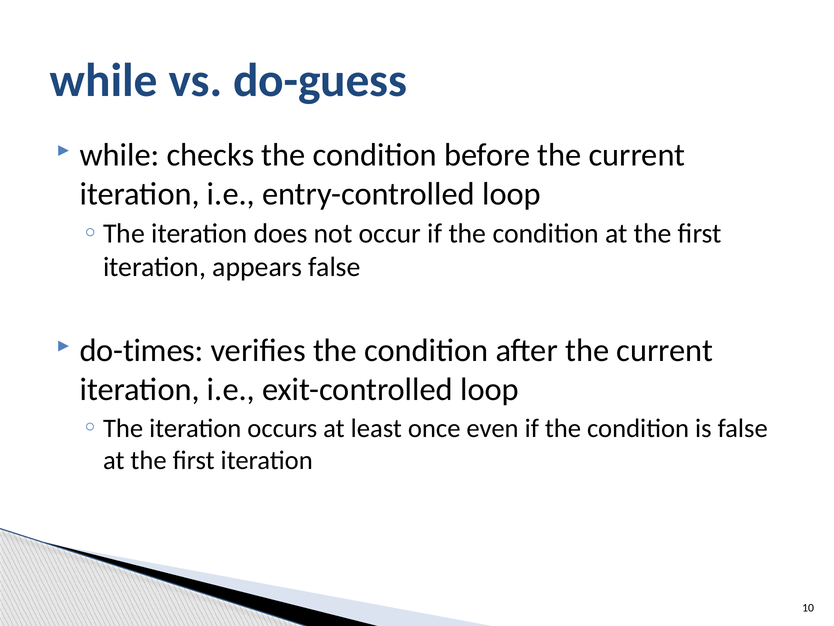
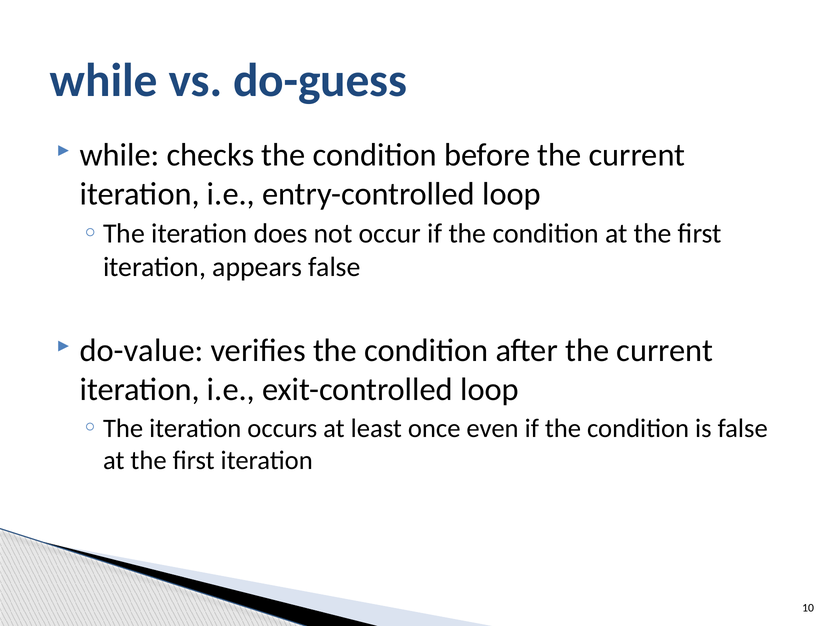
do-times: do-times -> do-value
